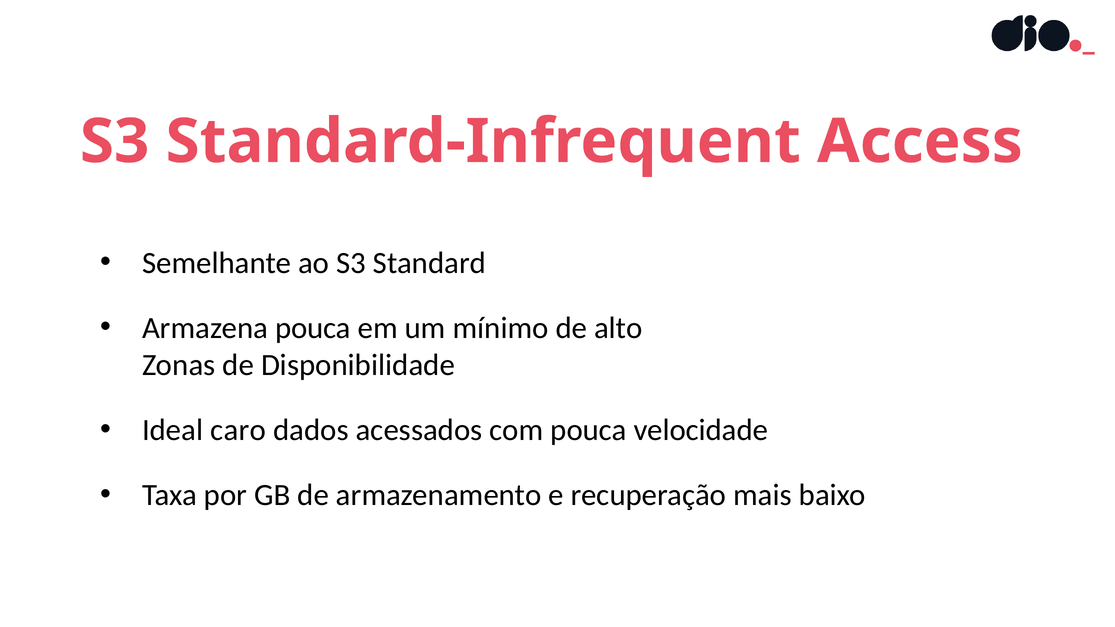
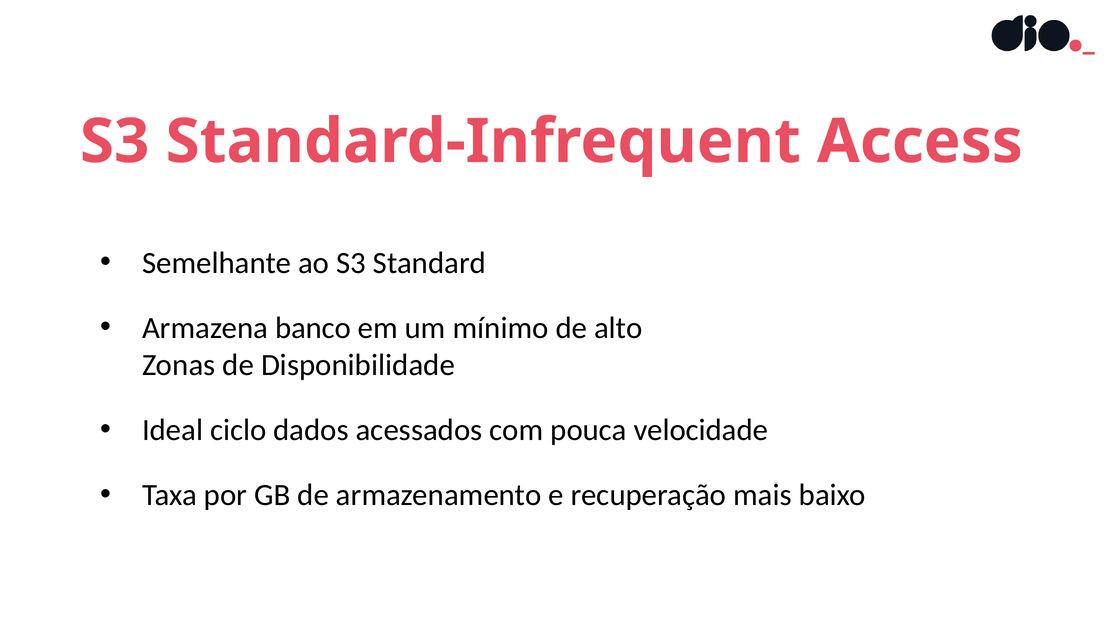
Armazena pouca: pouca -> banco
caro: caro -> ciclo
